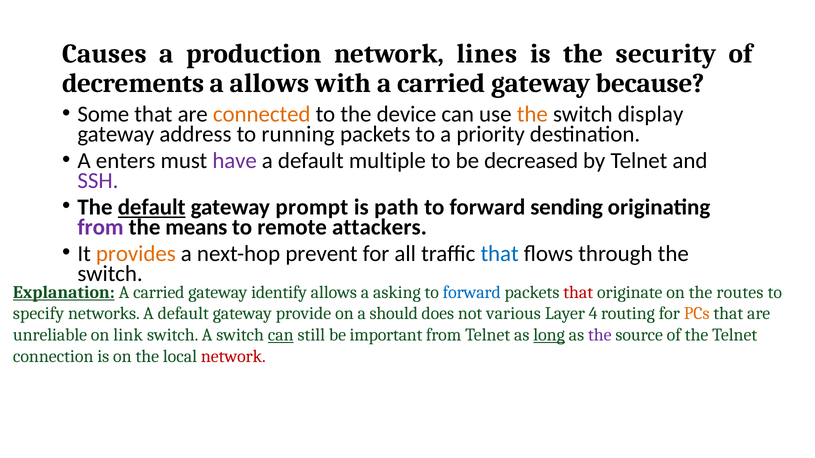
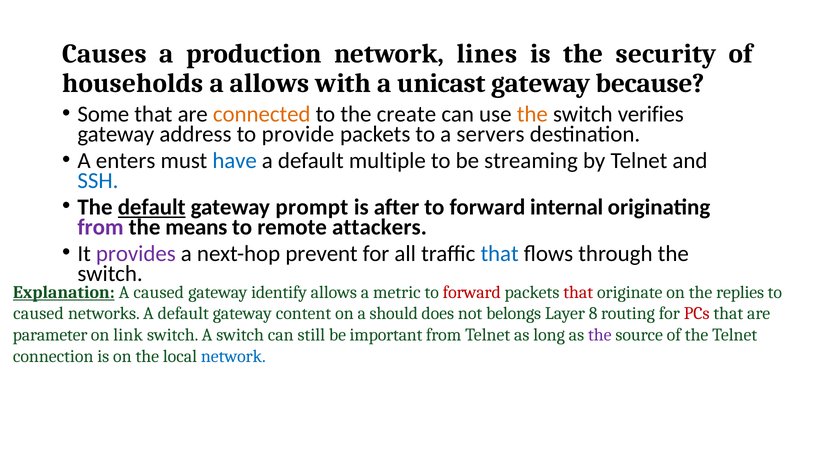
decrements: decrements -> households
with a carried: carried -> unicast
device: device -> create
display: display -> verifies
running: running -> provide
priority: priority -> servers
have colour: purple -> blue
decreased: decreased -> streaming
SSH colour: purple -> blue
path: path -> after
sending: sending -> internal
provides colour: orange -> purple
carried at (159, 292): carried -> caused
asking: asking -> metric
forward at (472, 292) colour: blue -> red
routes: routes -> replies
specify at (39, 314): specify -> caused
provide: provide -> content
various: various -> belongs
4: 4 -> 8
PCs colour: orange -> red
unreliable: unreliable -> parameter
can at (281, 335) underline: present -> none
long underline: present -> none
network at (233, 357) colour: red -> blue
